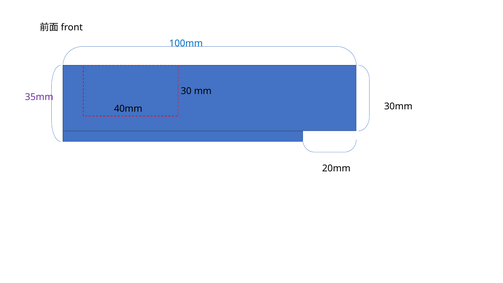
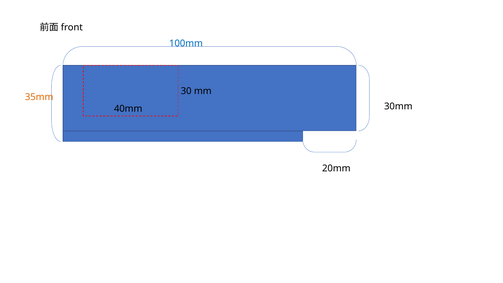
35mm colour: purple -> orange
